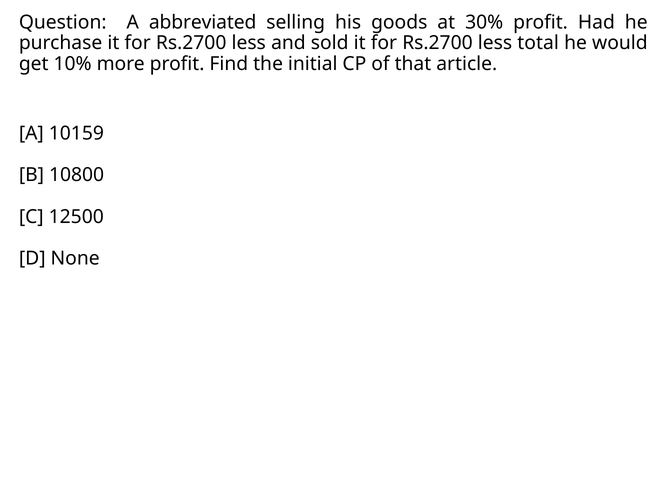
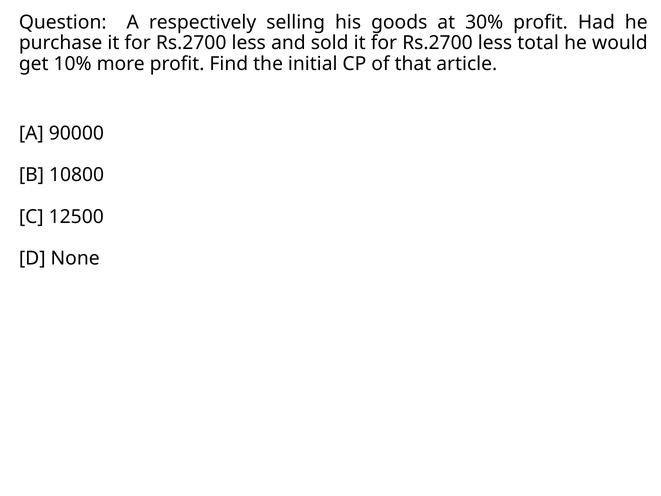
abbreviated: abbreviated -> respectively
10159: 10159 -> 90000
